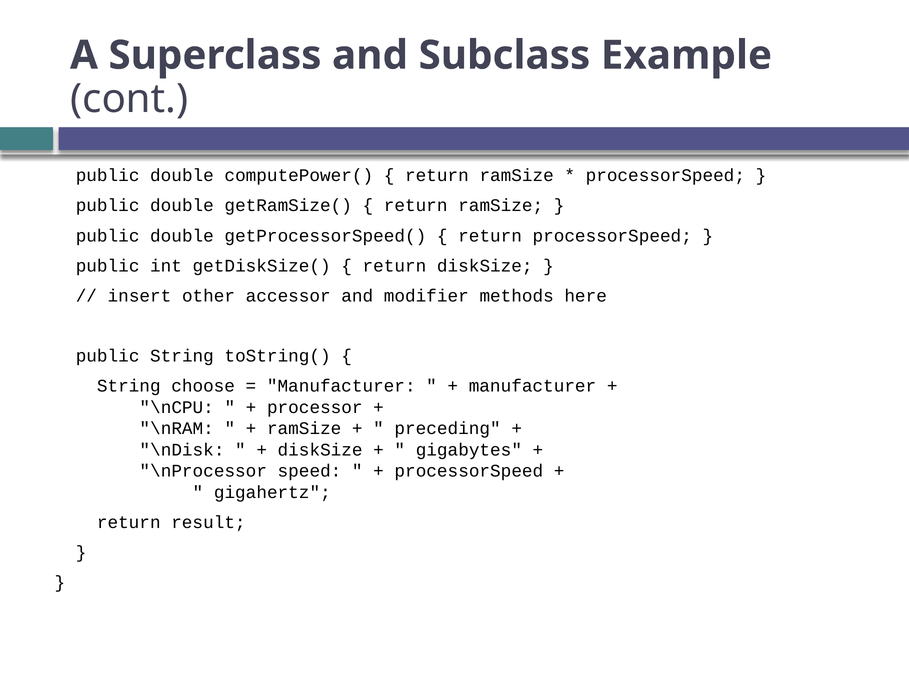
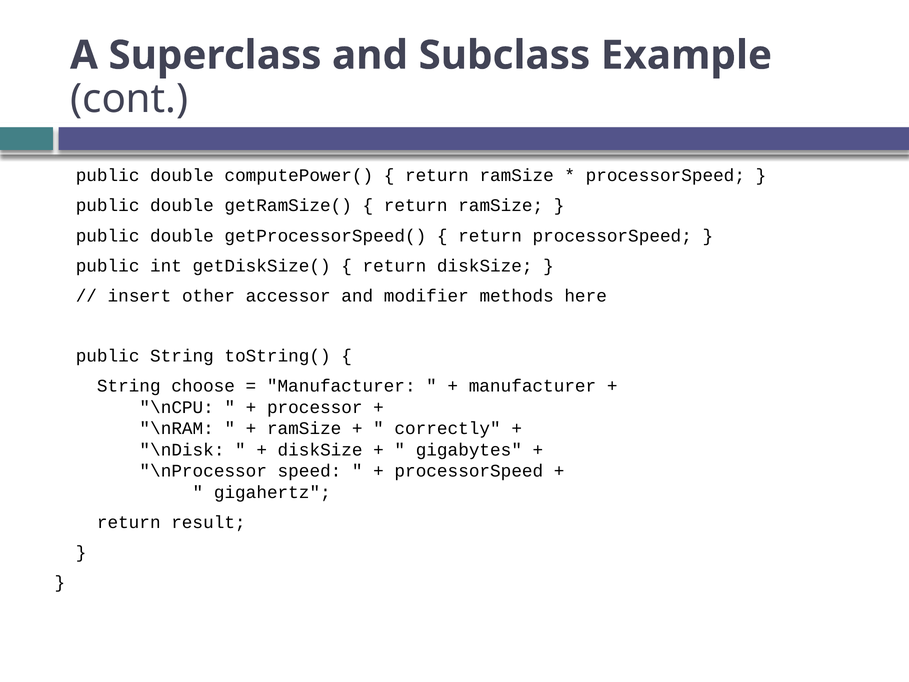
preceding: preceding -> correctly
